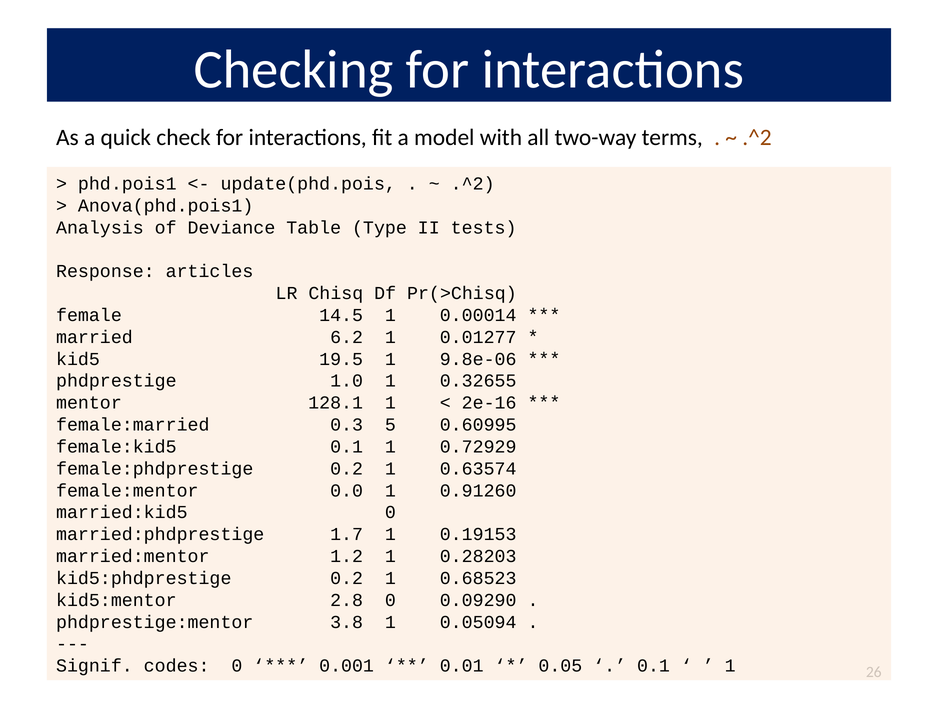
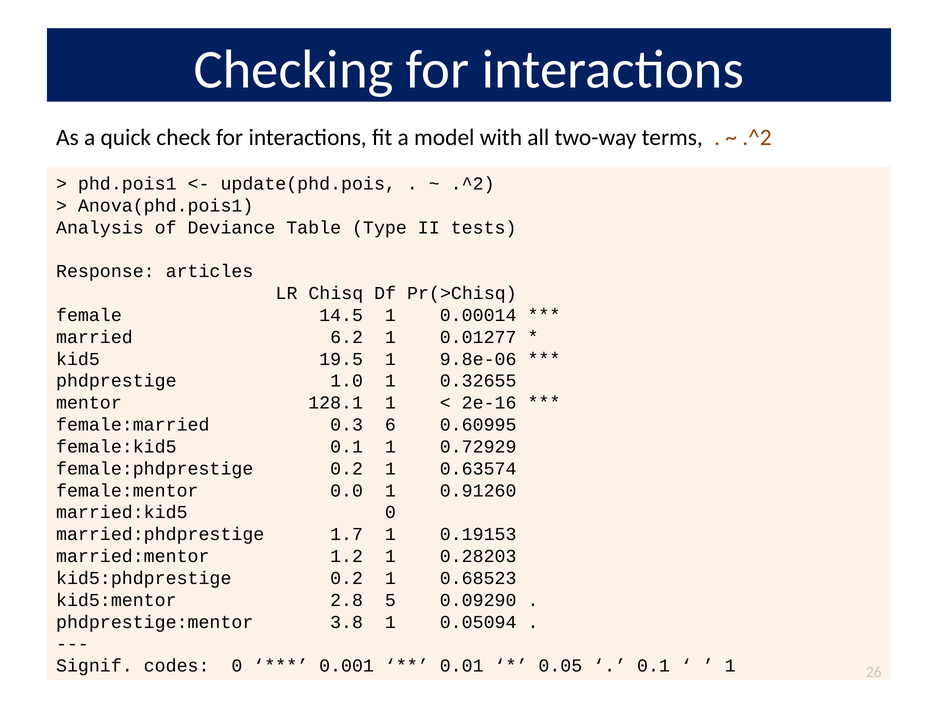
5: 5 -> 6
2.8 0: 0 -> 5
